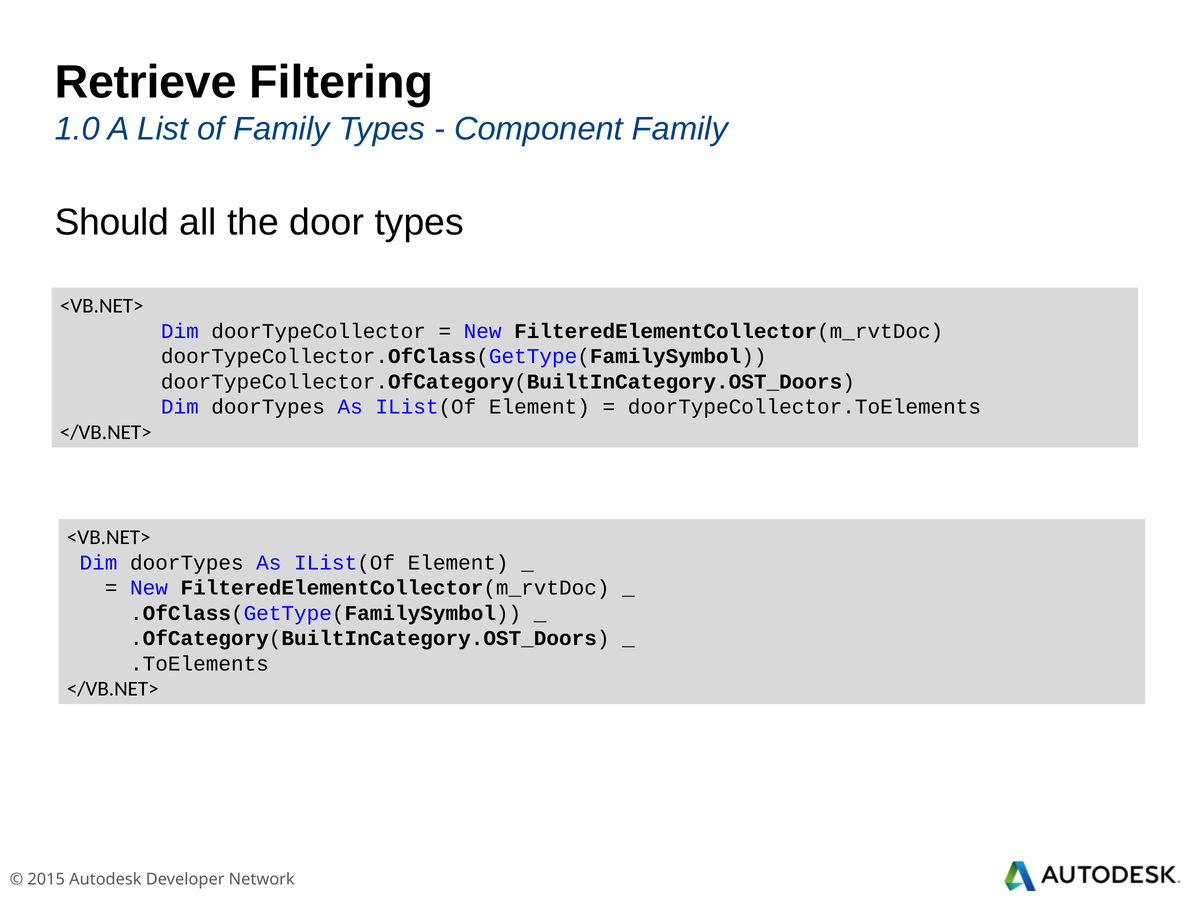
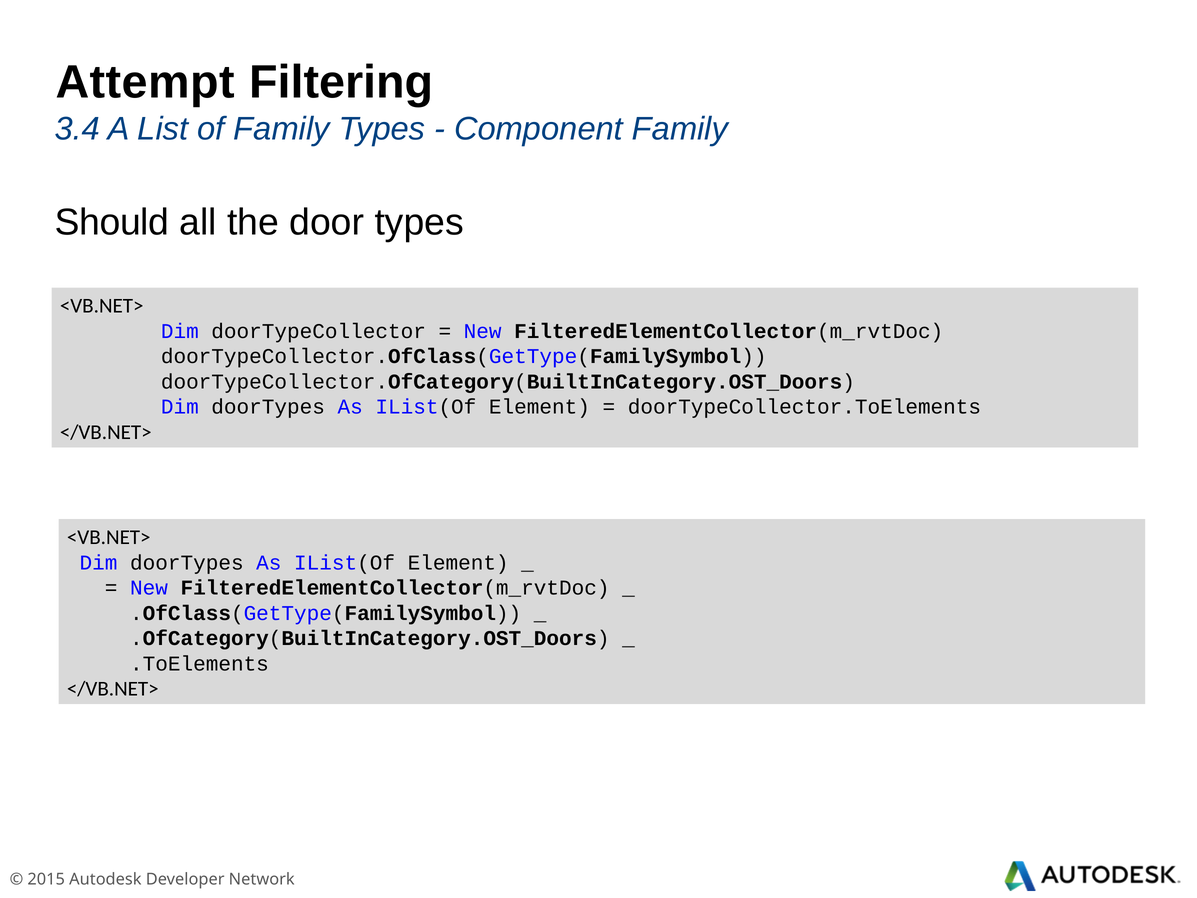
Retrieve: Retrieve -> Attempt
1.0: 1.0 -> 3.4
